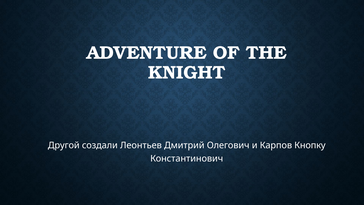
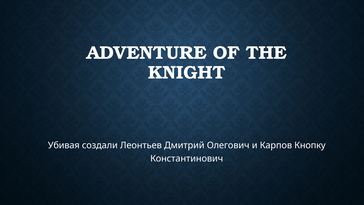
Другой: Другой -> Убивая
